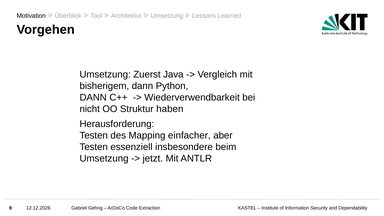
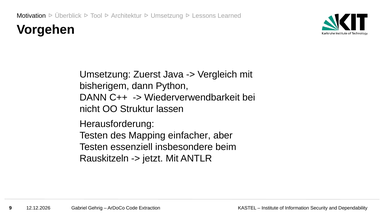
haben: haben -> lassen
Umsetzung at (104, 159): Umsetzung -> Rauskitzeln
